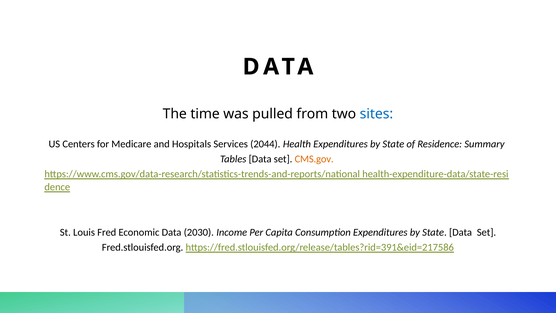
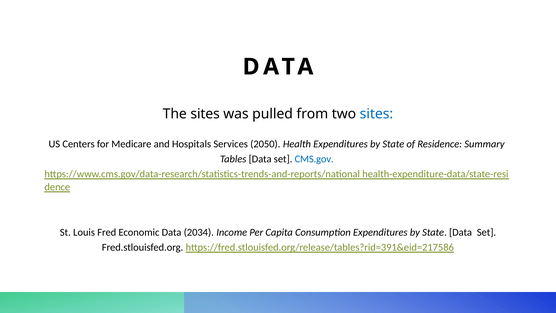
The time: time -> sites
2044: 2044 -> 2050
CMS.gov colour: orange -> blue
2030: 2030 -> 2034
